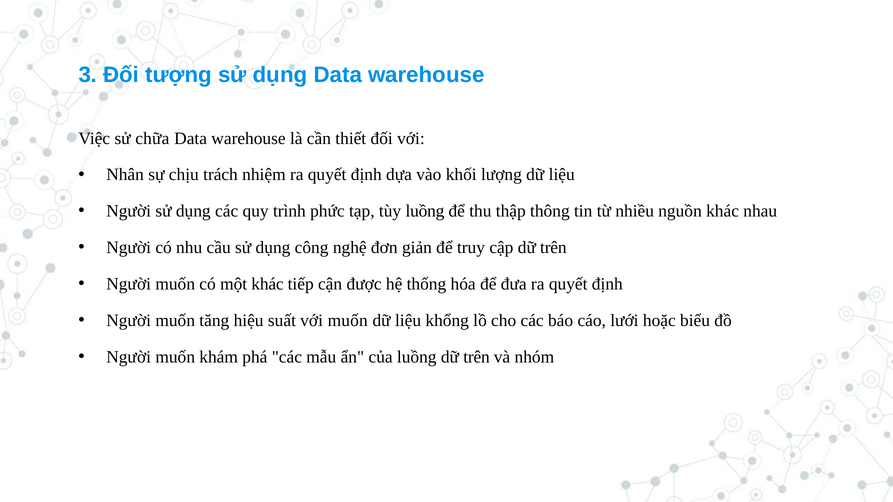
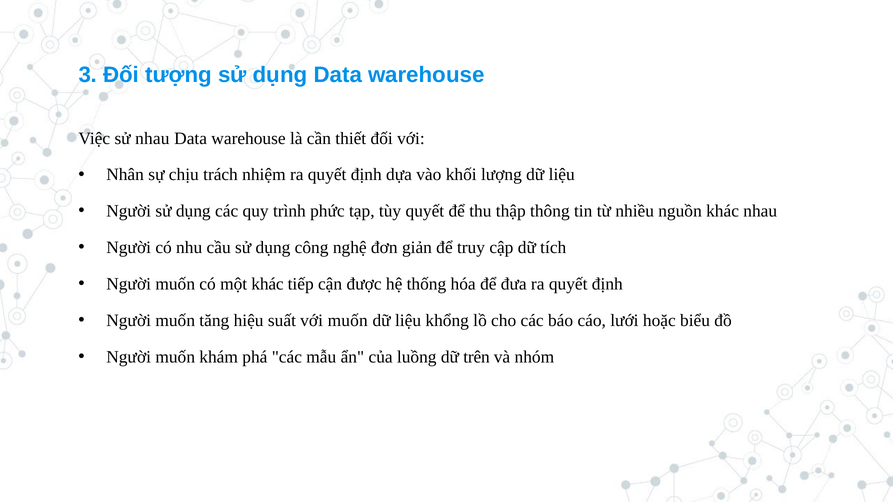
sử chữa: chữa -> nhau
tùy luồng: luồng -> quyết
cập dữ trên: trên -> tích
